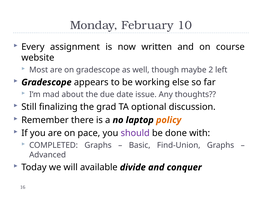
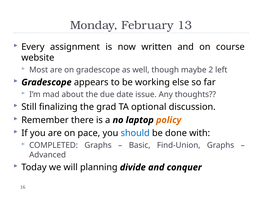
10: 10 -> 13
should colour: purple -> blue
available: available -> planning
